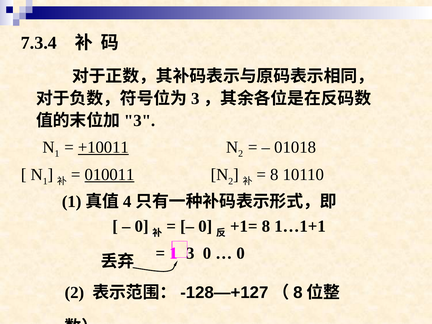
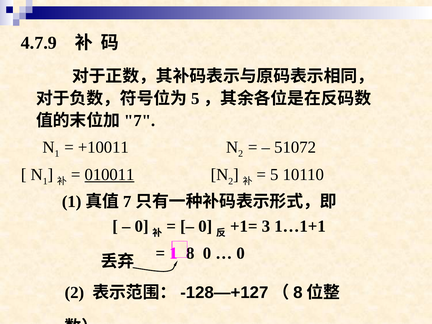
7.3.4: 7.3.4 -> 4.7.9
3 at (195, 99): 3 -> 5
3 at (140, 121): 3 -> 7
+10011 underline: present -> none
01018: 01018 -> 51072
8 at (274, 175): 8 -> 5
4 at (127, 202): 4 -> 7
8 at (266, 226): 8 -> 3
1 3: 3 -> 8
